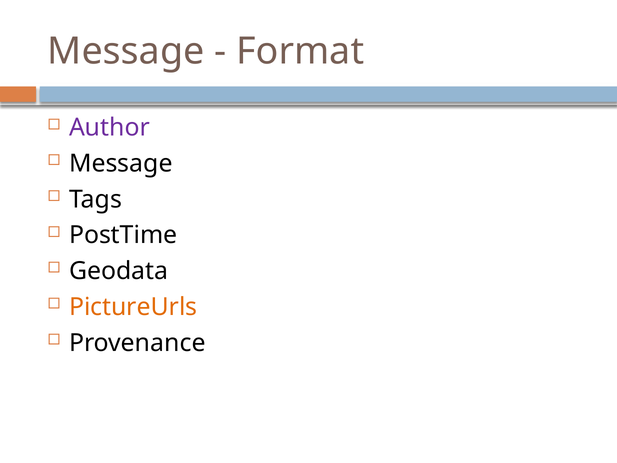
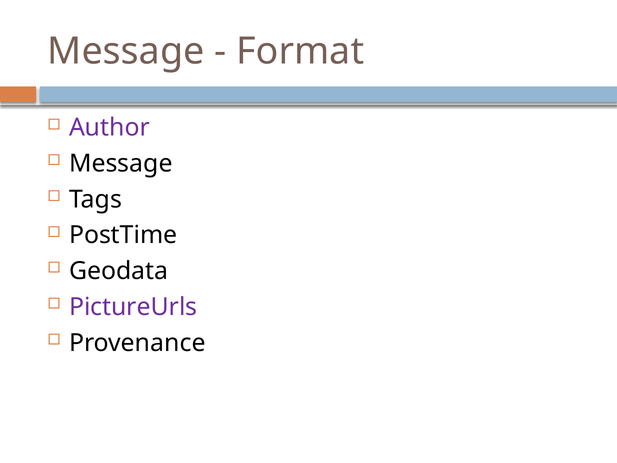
PictureUrls colour: orange -> purple
